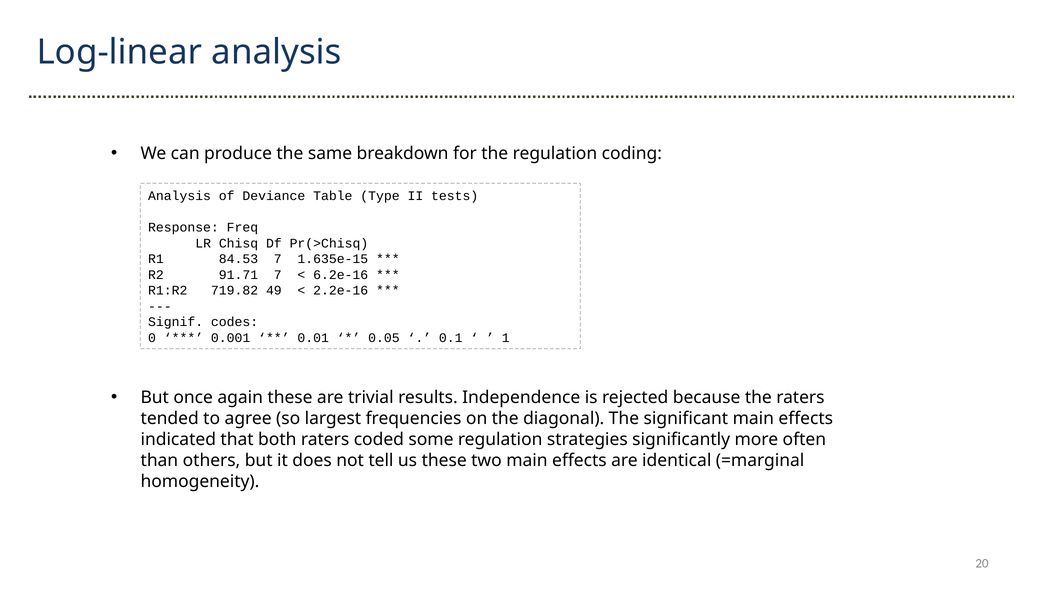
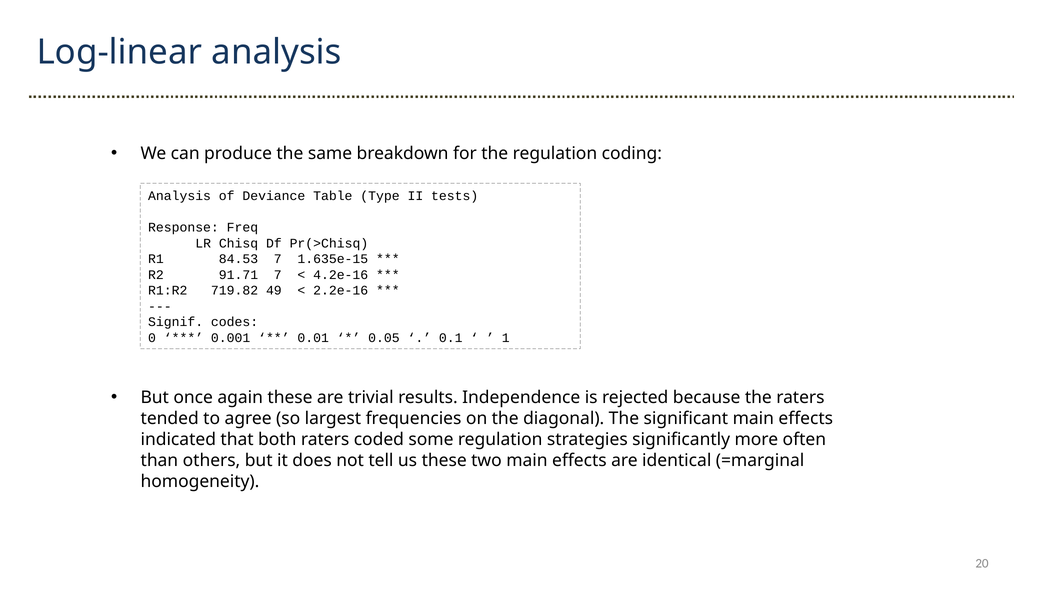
6.2e-16: 6.2e-16 -> 4.2e-16
